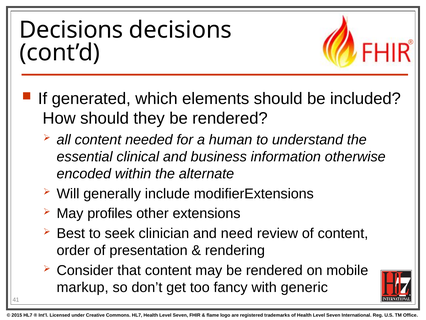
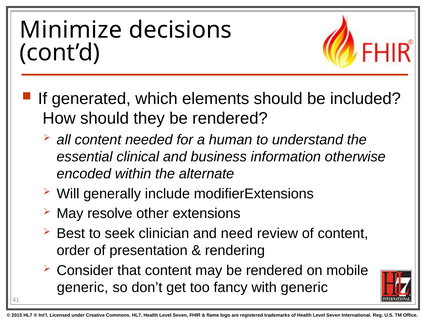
Decisions at (71, 30): Decisions -> Minimize
profiles: profiles -> resolve
markup at (83, 287): markup -> generic
